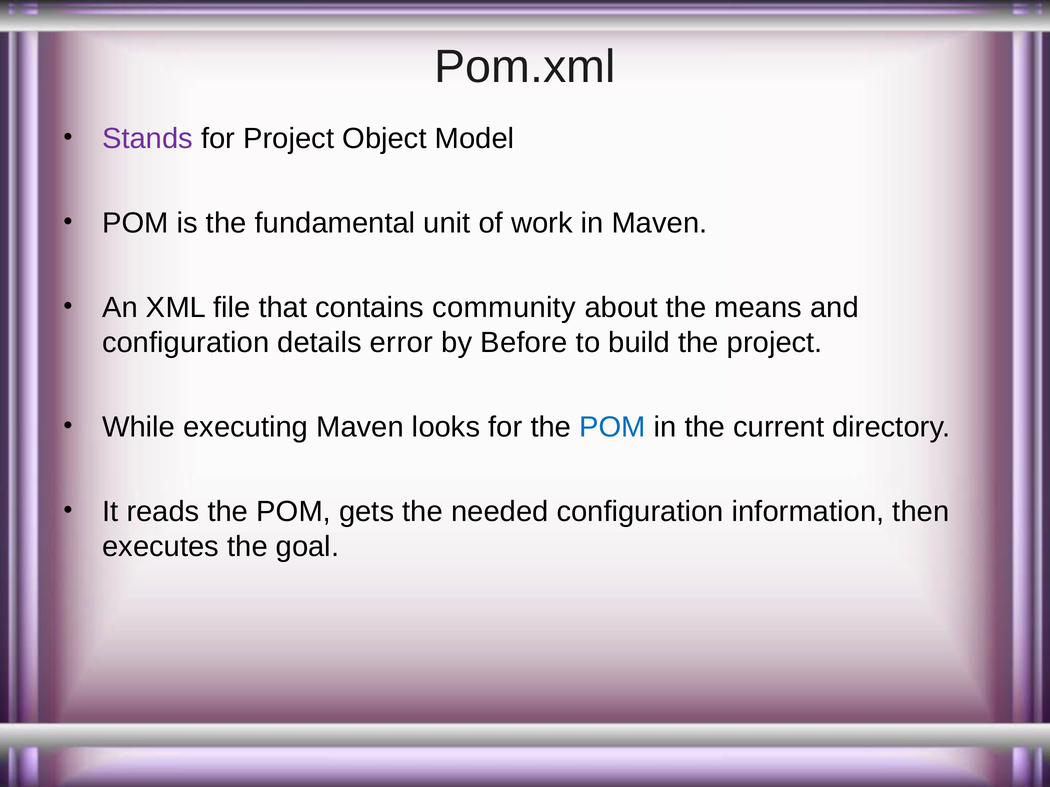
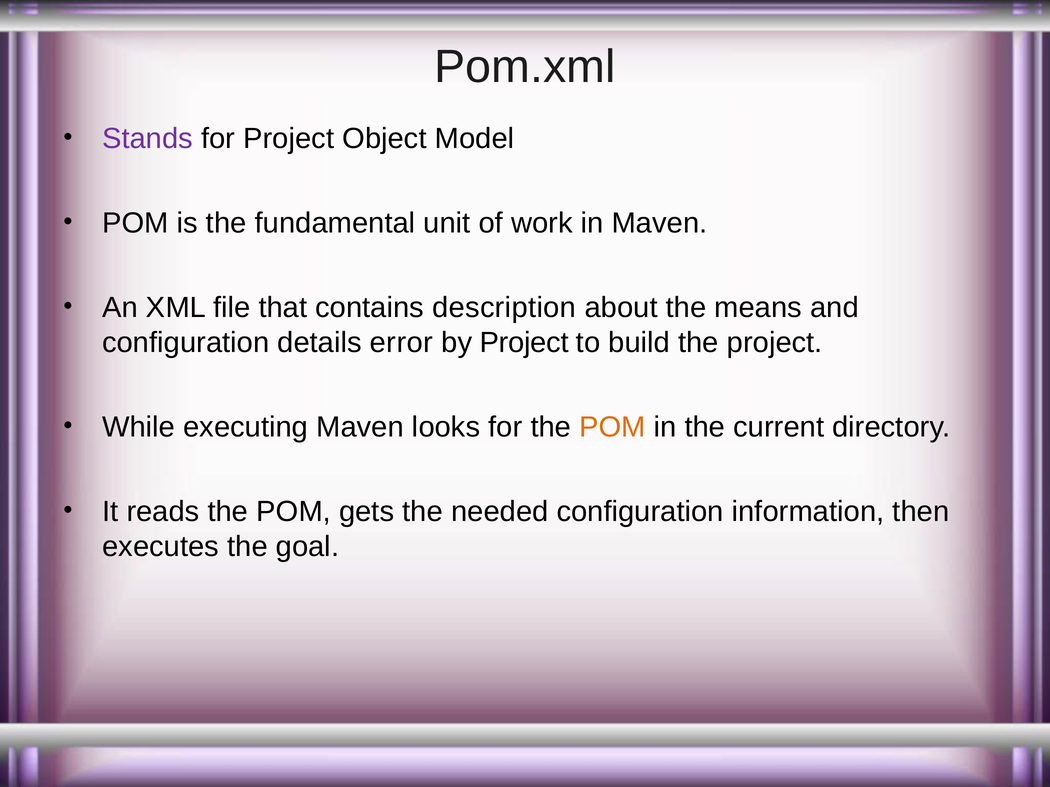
community: community -> description
by Before: Before -> Project
POM at (612, 427) colour: blue -> orange
